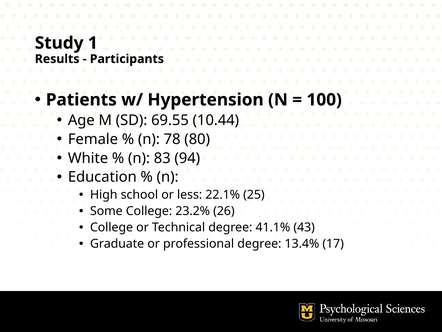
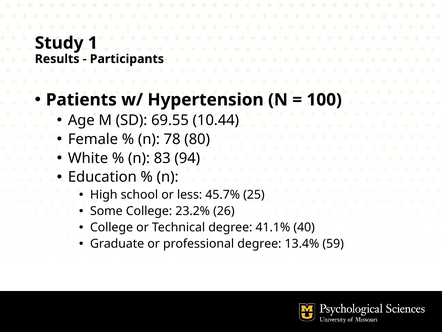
22.1%: 22.1% -> 45.7%
43: 43 -> 40
17: 17 -> 59
